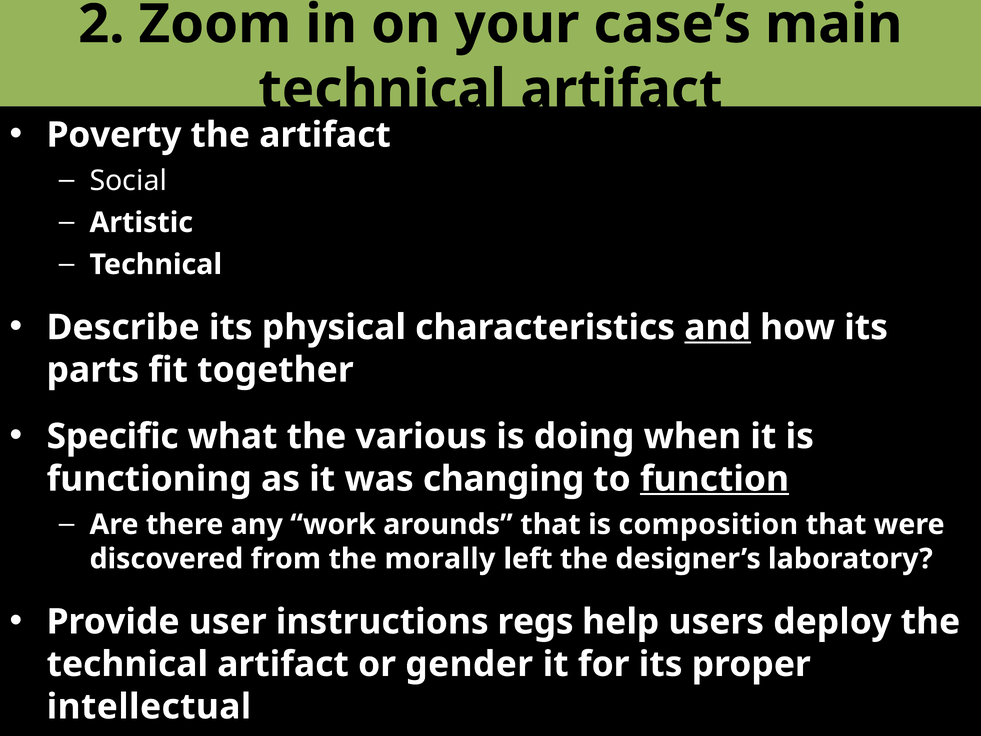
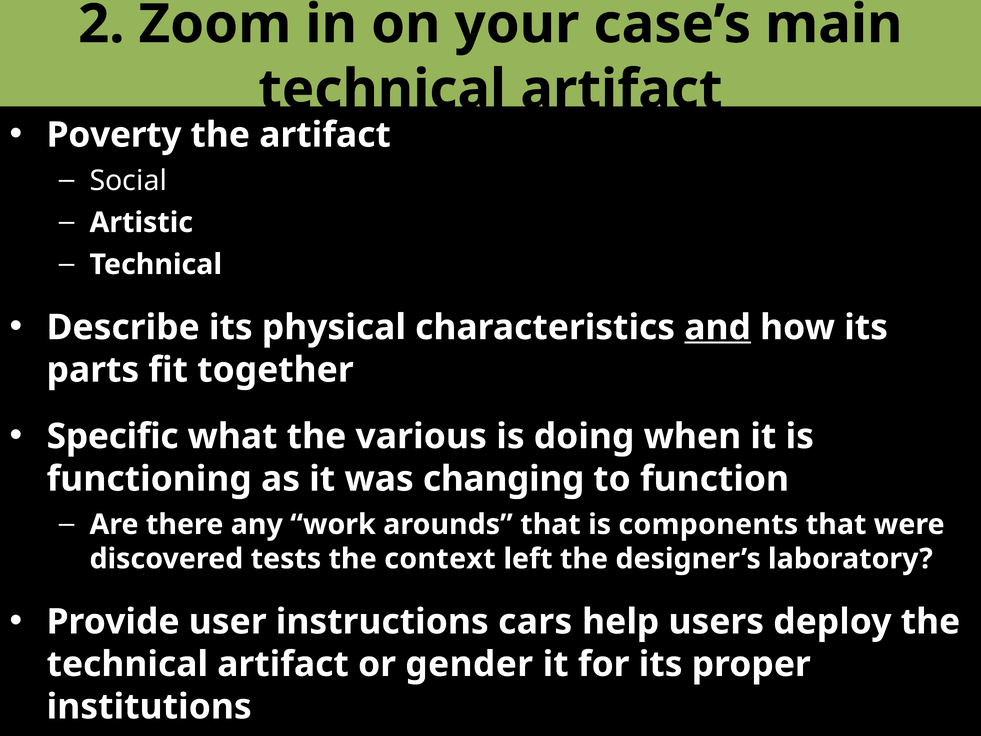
function underline: present -> none
composition: composition -> components
from: from -> tests
morally: morally -> context
regs: regs -> cars
intellectual: intellectual -> institutions
